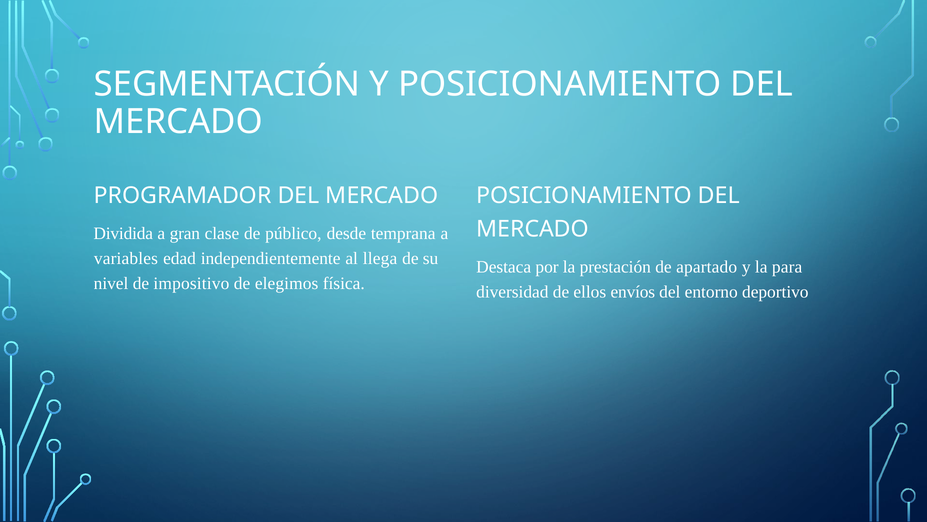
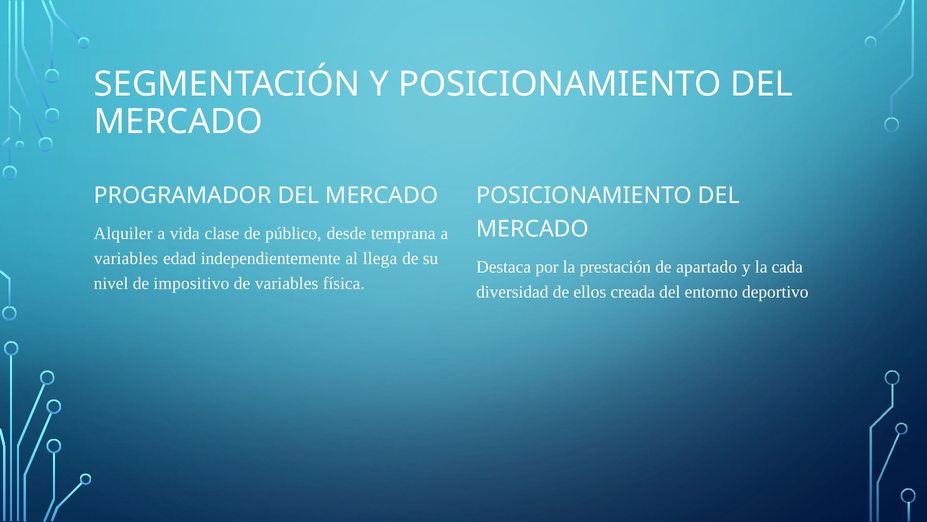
Dividida: Dividida -> Alquiler
gran: gran -> vida
para: para -> cada
de elegimos: elegimos -> variables
envíos: envíos -> creada
